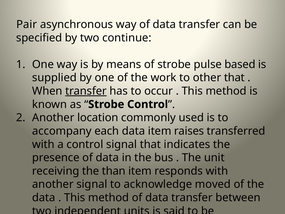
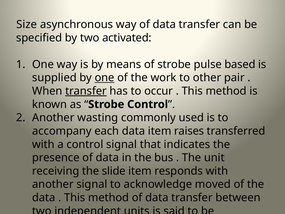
Pair: Pair -> Size
continue: continue -> activated
one at (105, 78) underline: none -> present
other that: that -> pair
location: location -> wasting
than: than -> slide
